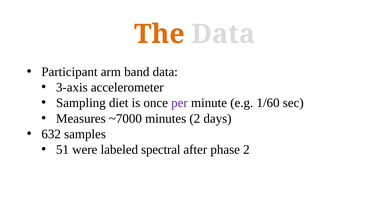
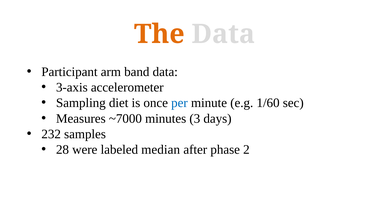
per colour: purple -> blue
minutes 2: 2 -> 3
632: 632 -> 232
51: 51 -> 28
spectral: spectral -> median
